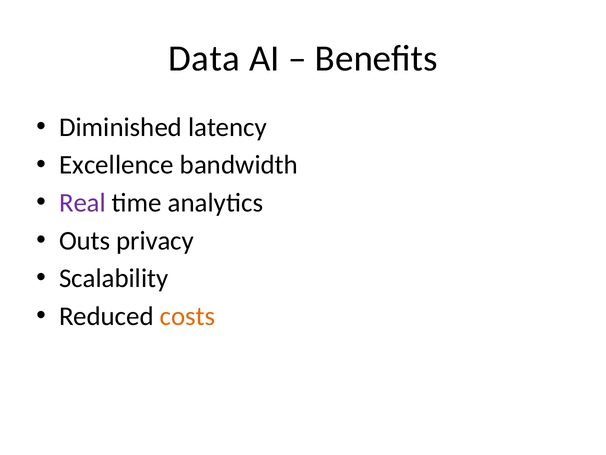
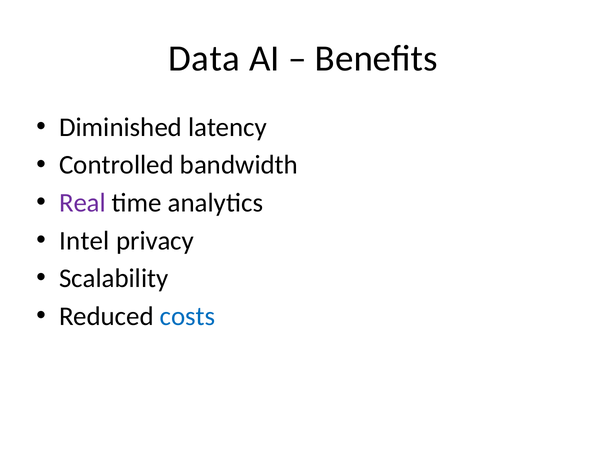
Excellence: Excellence -> Controlled
Outs: Outs -> Intel
costs colour: orange -> blue
